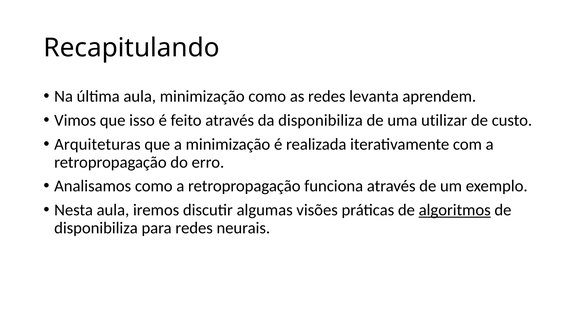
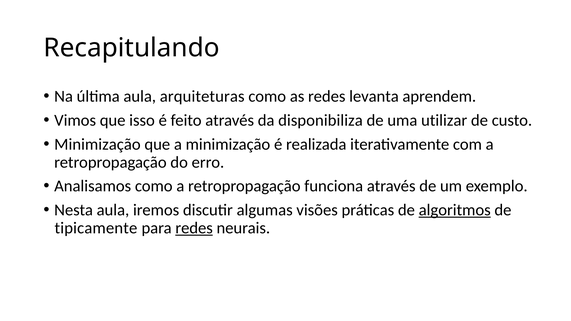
aula minimização: minimização -> arquiteturas
Arquiteturas at (97, 144): Arquiteturas -> Minimização
disponibiliza at (96, 228): disponibiliza -> tipicamente
redes at (194, 228) underline: none -> present
